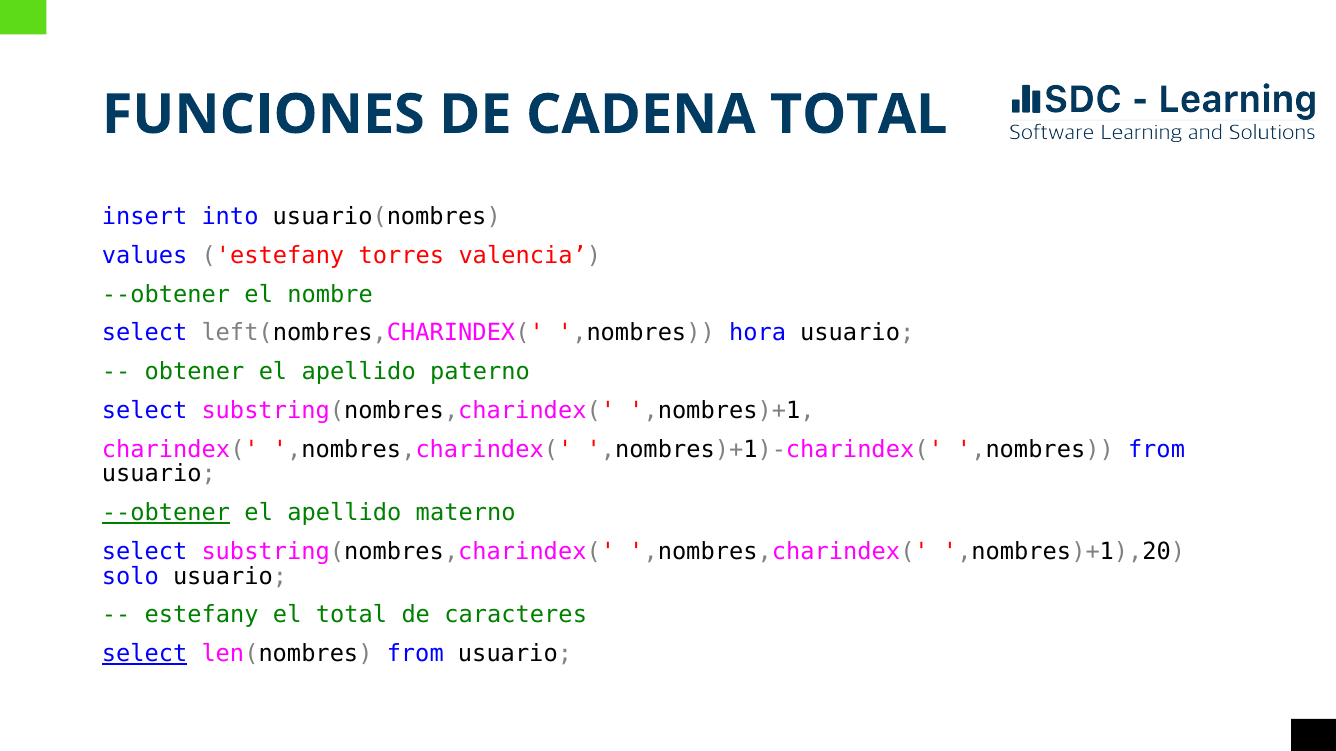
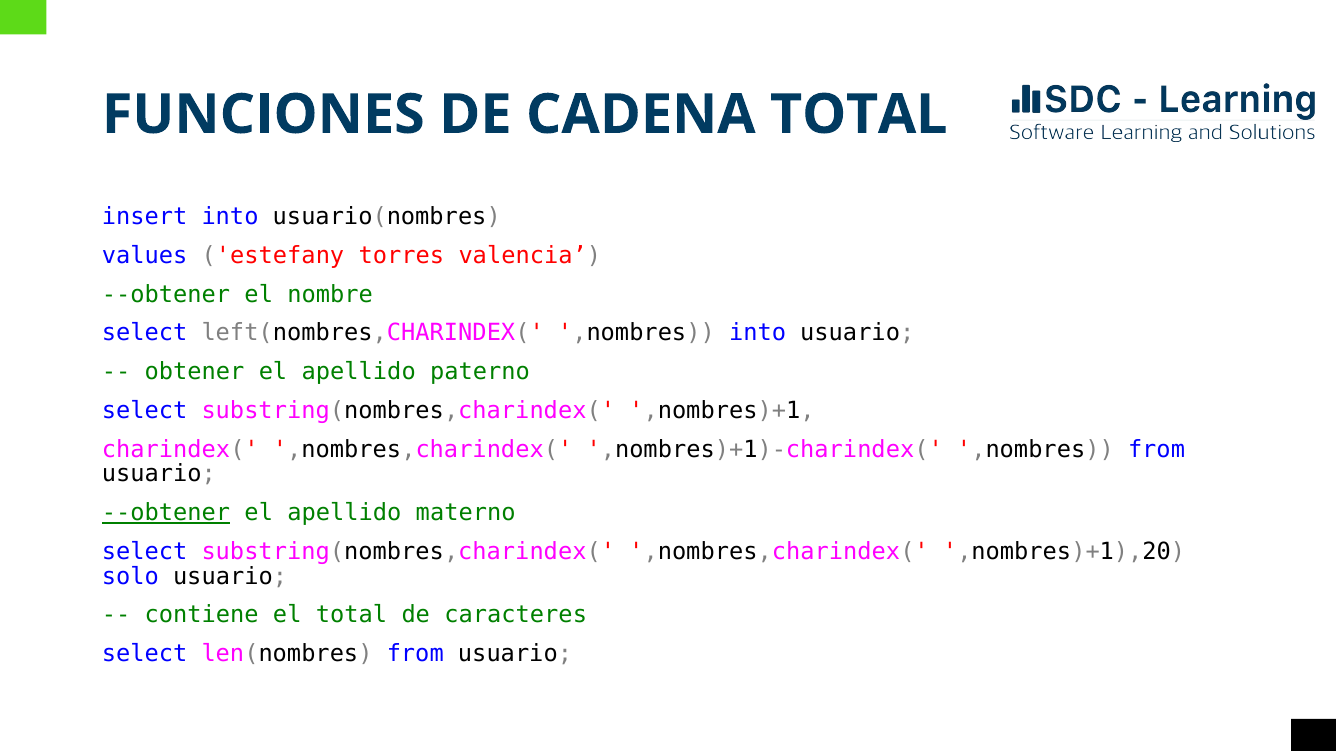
,nombres hora: hora -> into
estefany at (202, 615): estefany -> contiene
select at (145, 654) underline: present -> none
